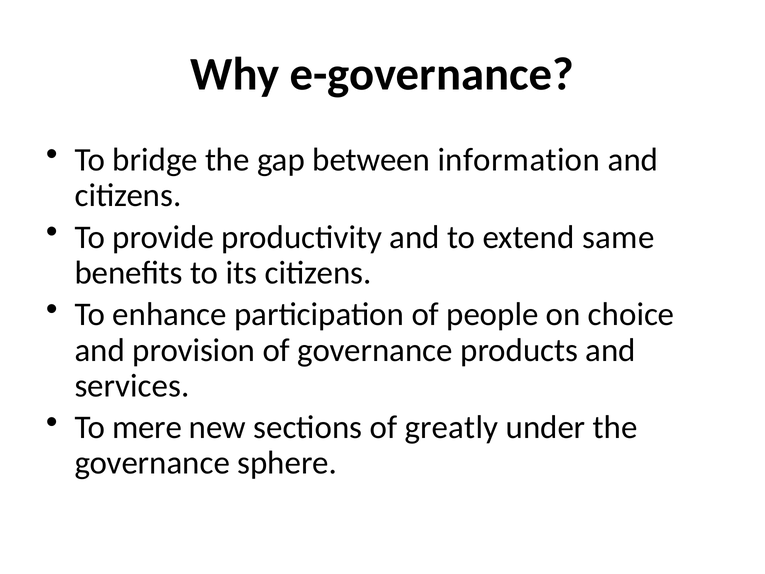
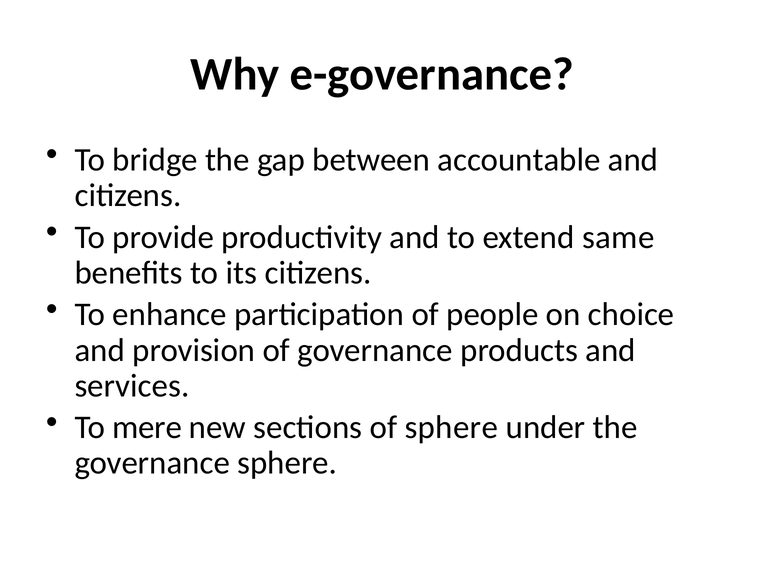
information: information -> accountable
of greatly: greatly -> sphere
